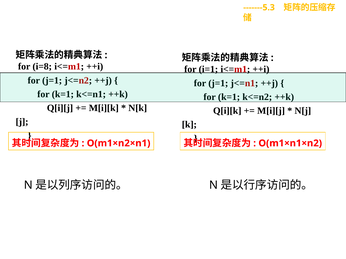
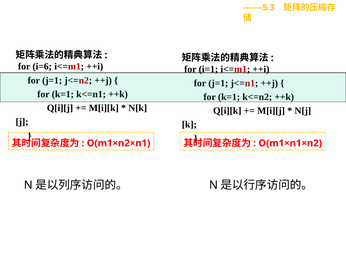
i=8: i=8 -> i=6
